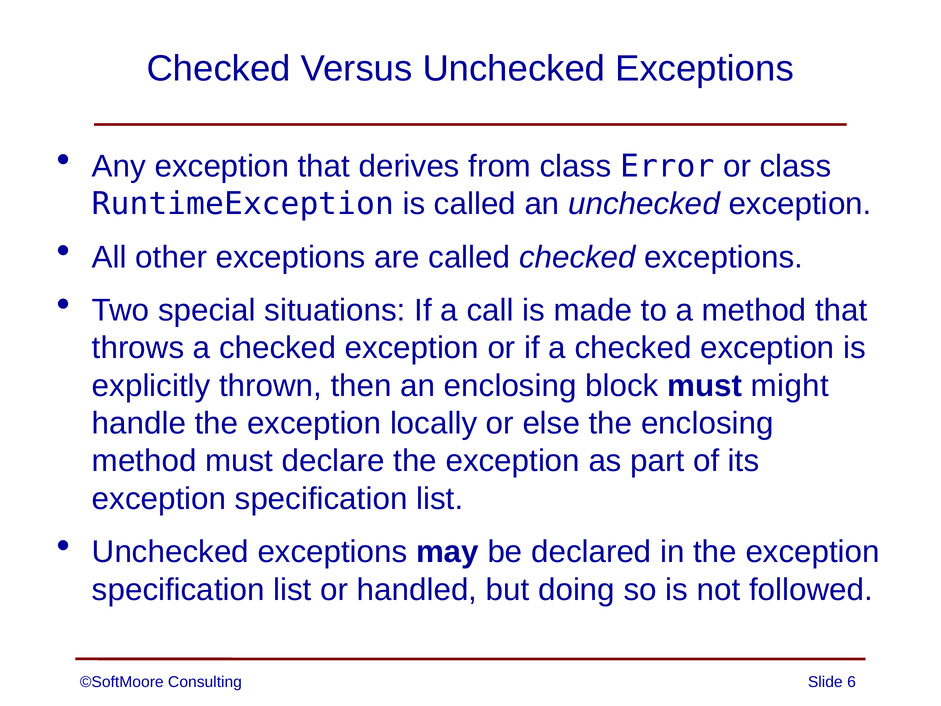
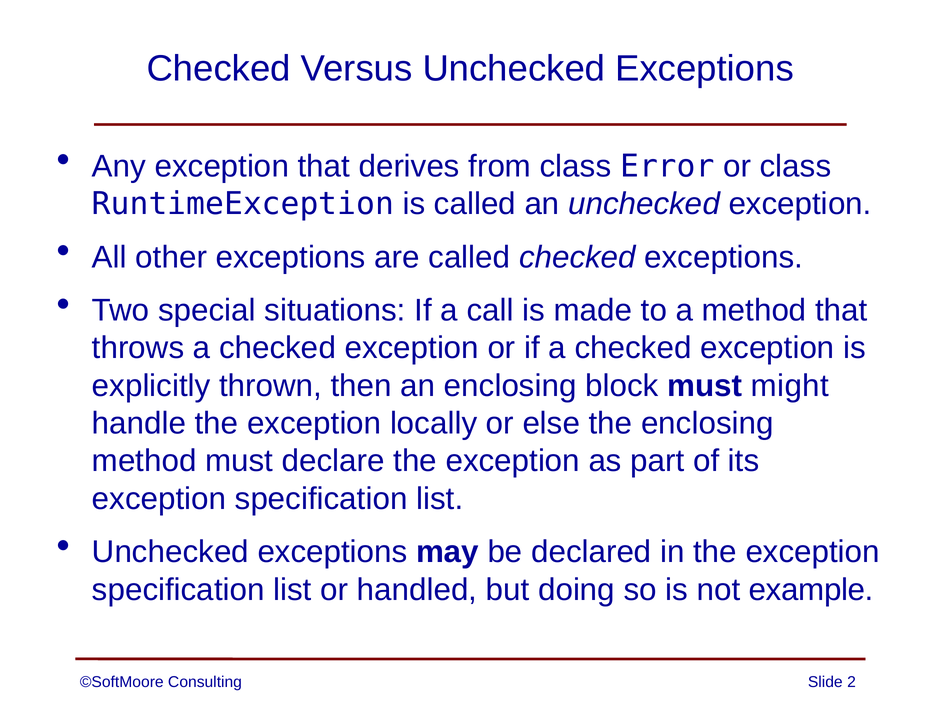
followed: followed -> example
6: 6 -> 2
